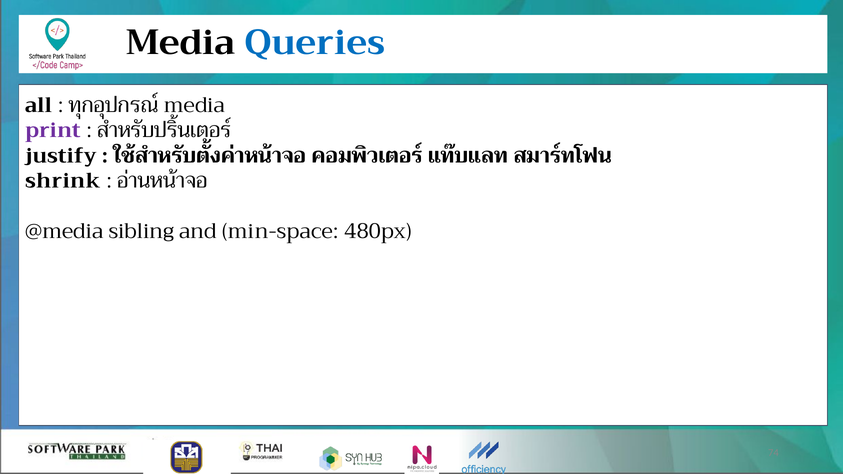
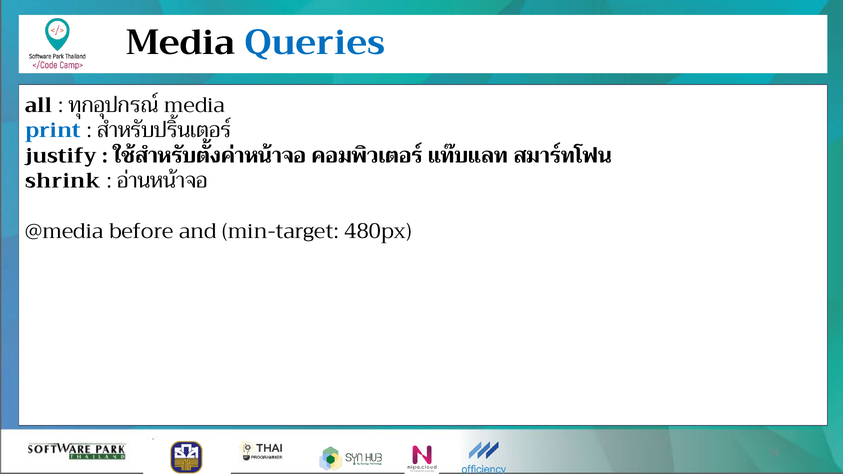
print colour: purple -> blue
sibling: sibling -> before
min-space: min-space -> min-target
